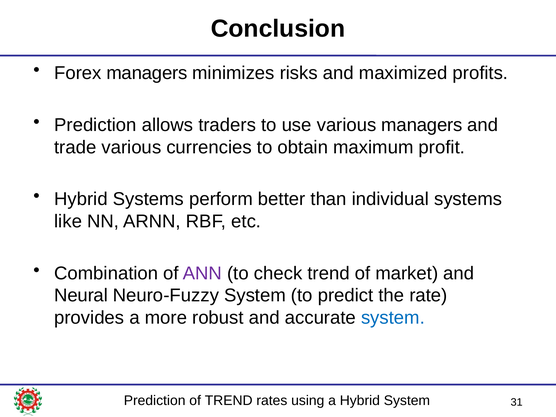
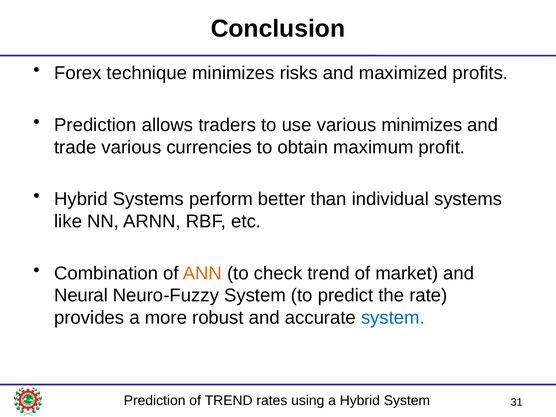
Forex managers: managers -> technique
various managers: managers -> minimizes
ANN colour: purple -> orange
